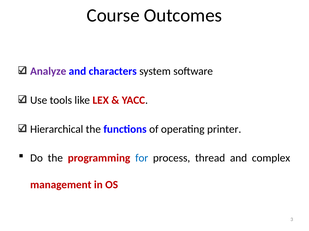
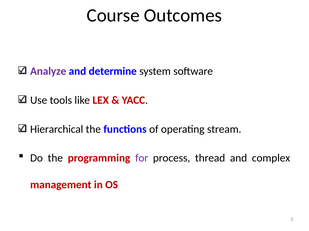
characters: characters -> determine
printer: printer -> stream
for colour: blue -> purple
